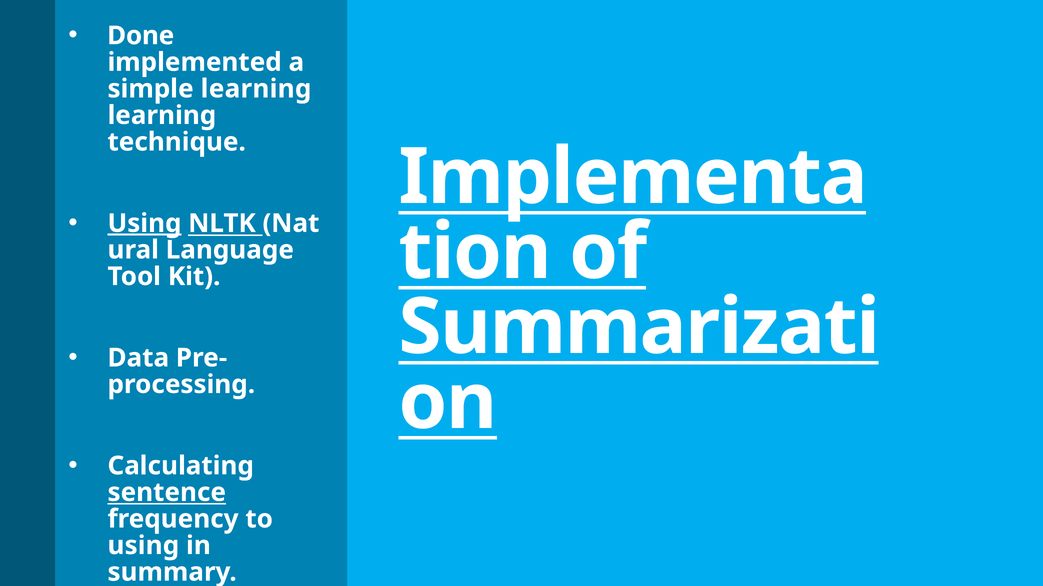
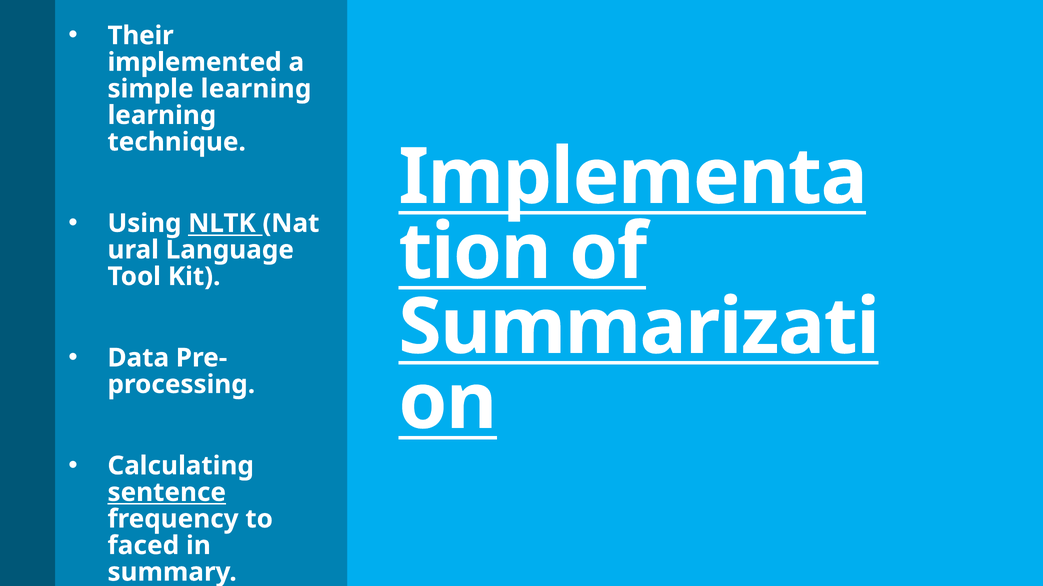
Done: Done -> Their
Using at (145, 224) underline: present -> none
using at (143, 546): using -> faced
